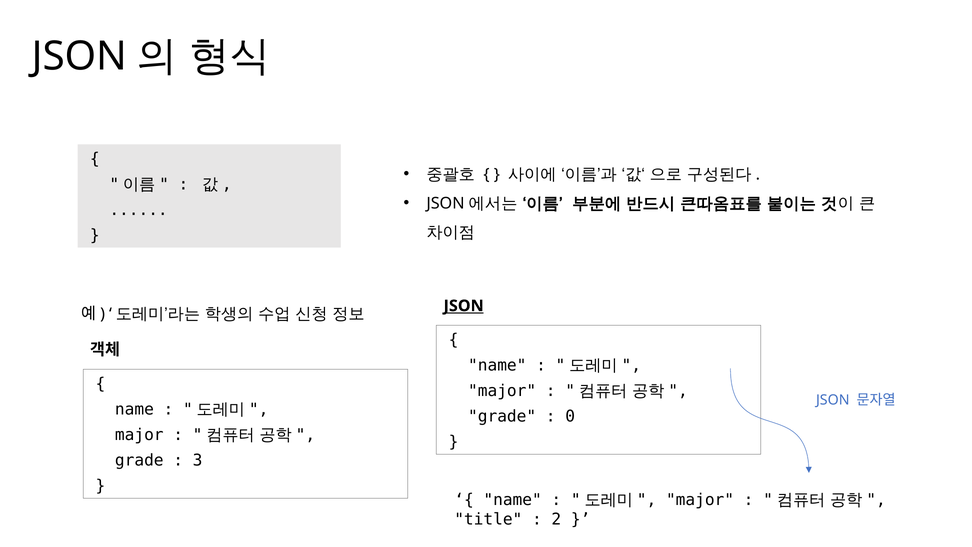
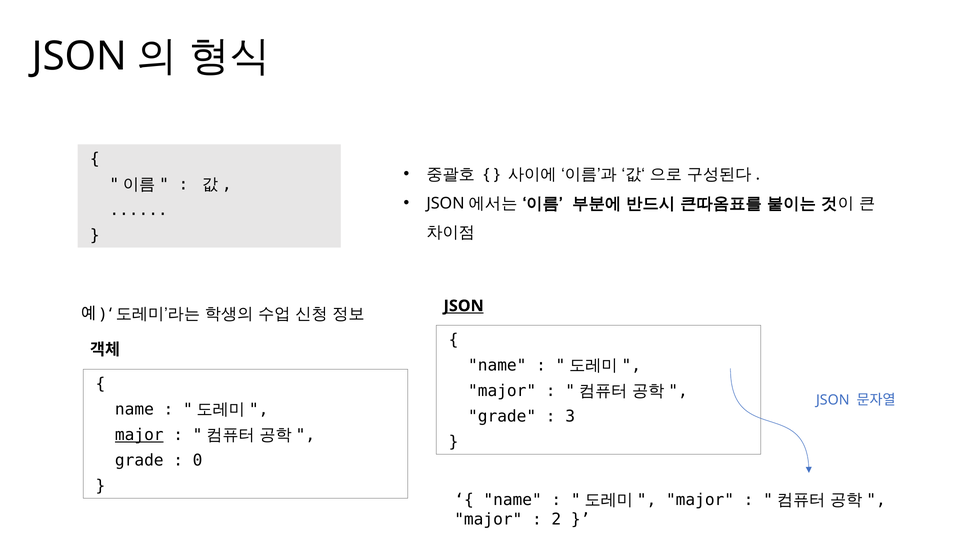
0: 0 -> 3
major at (139, 435) underline: none -> present
3: 3 -> 0
title at (488, 519): title -> major
